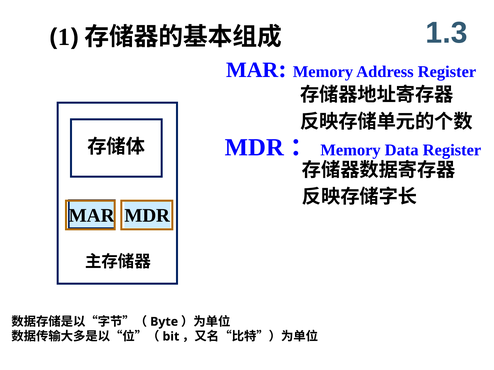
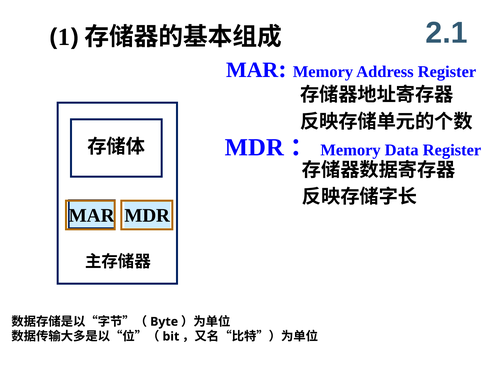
1.3: 1.3 -> 2.1
